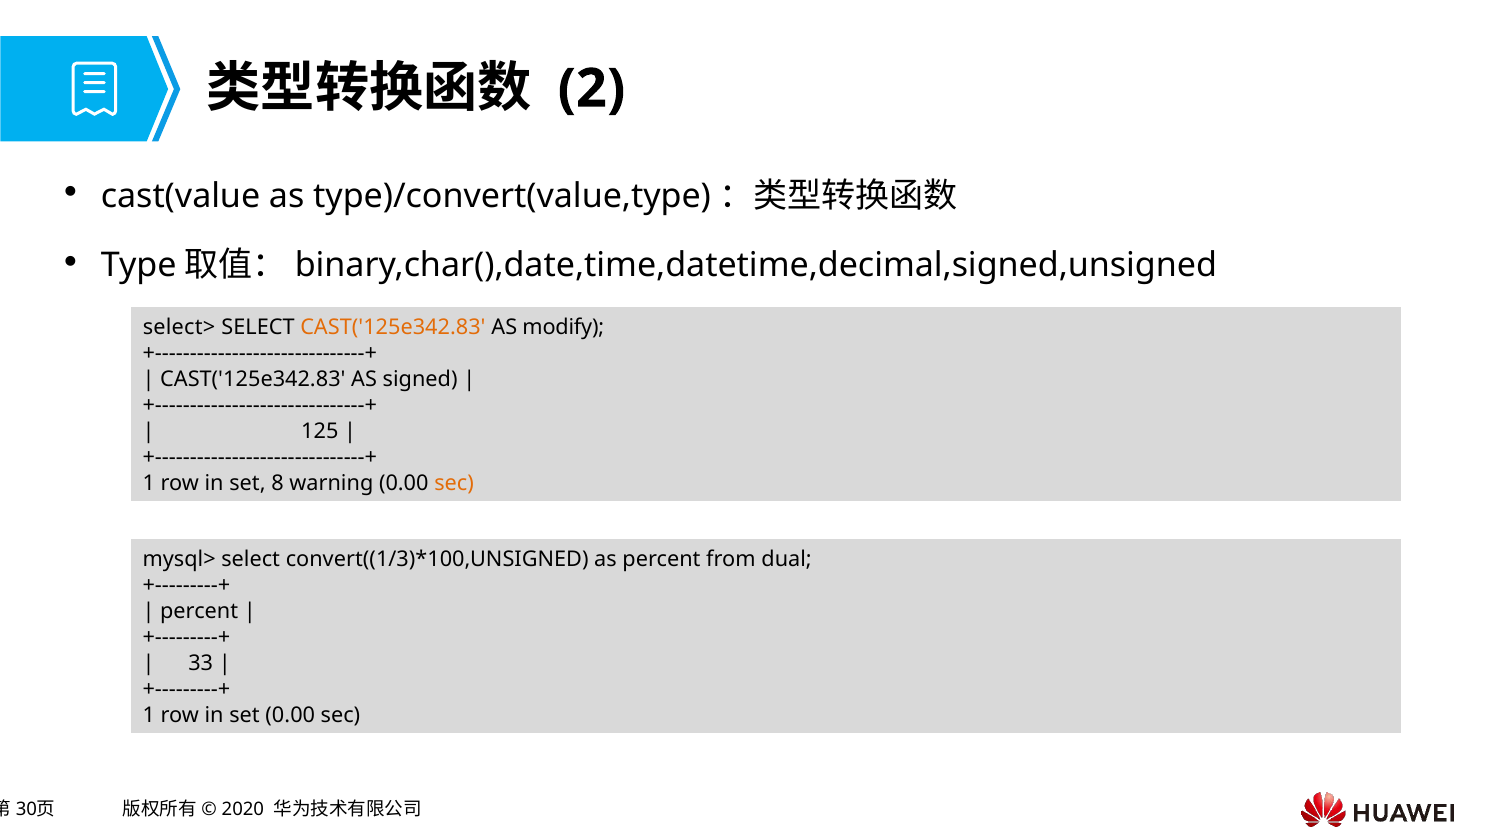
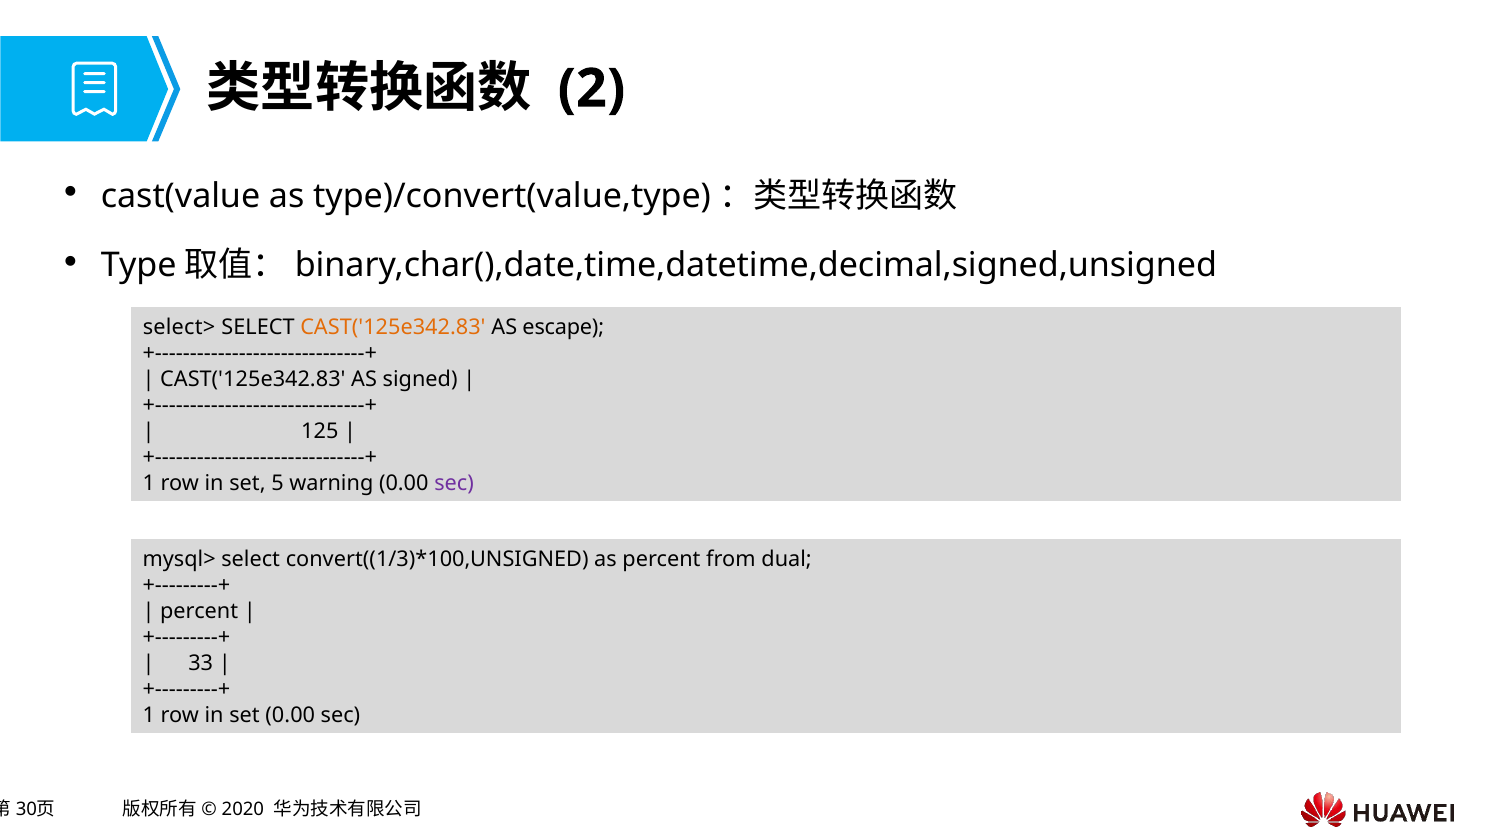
modify: modify -> escape
8: 8 -> 5
sec at (454, 484) colour: orange -> purple
